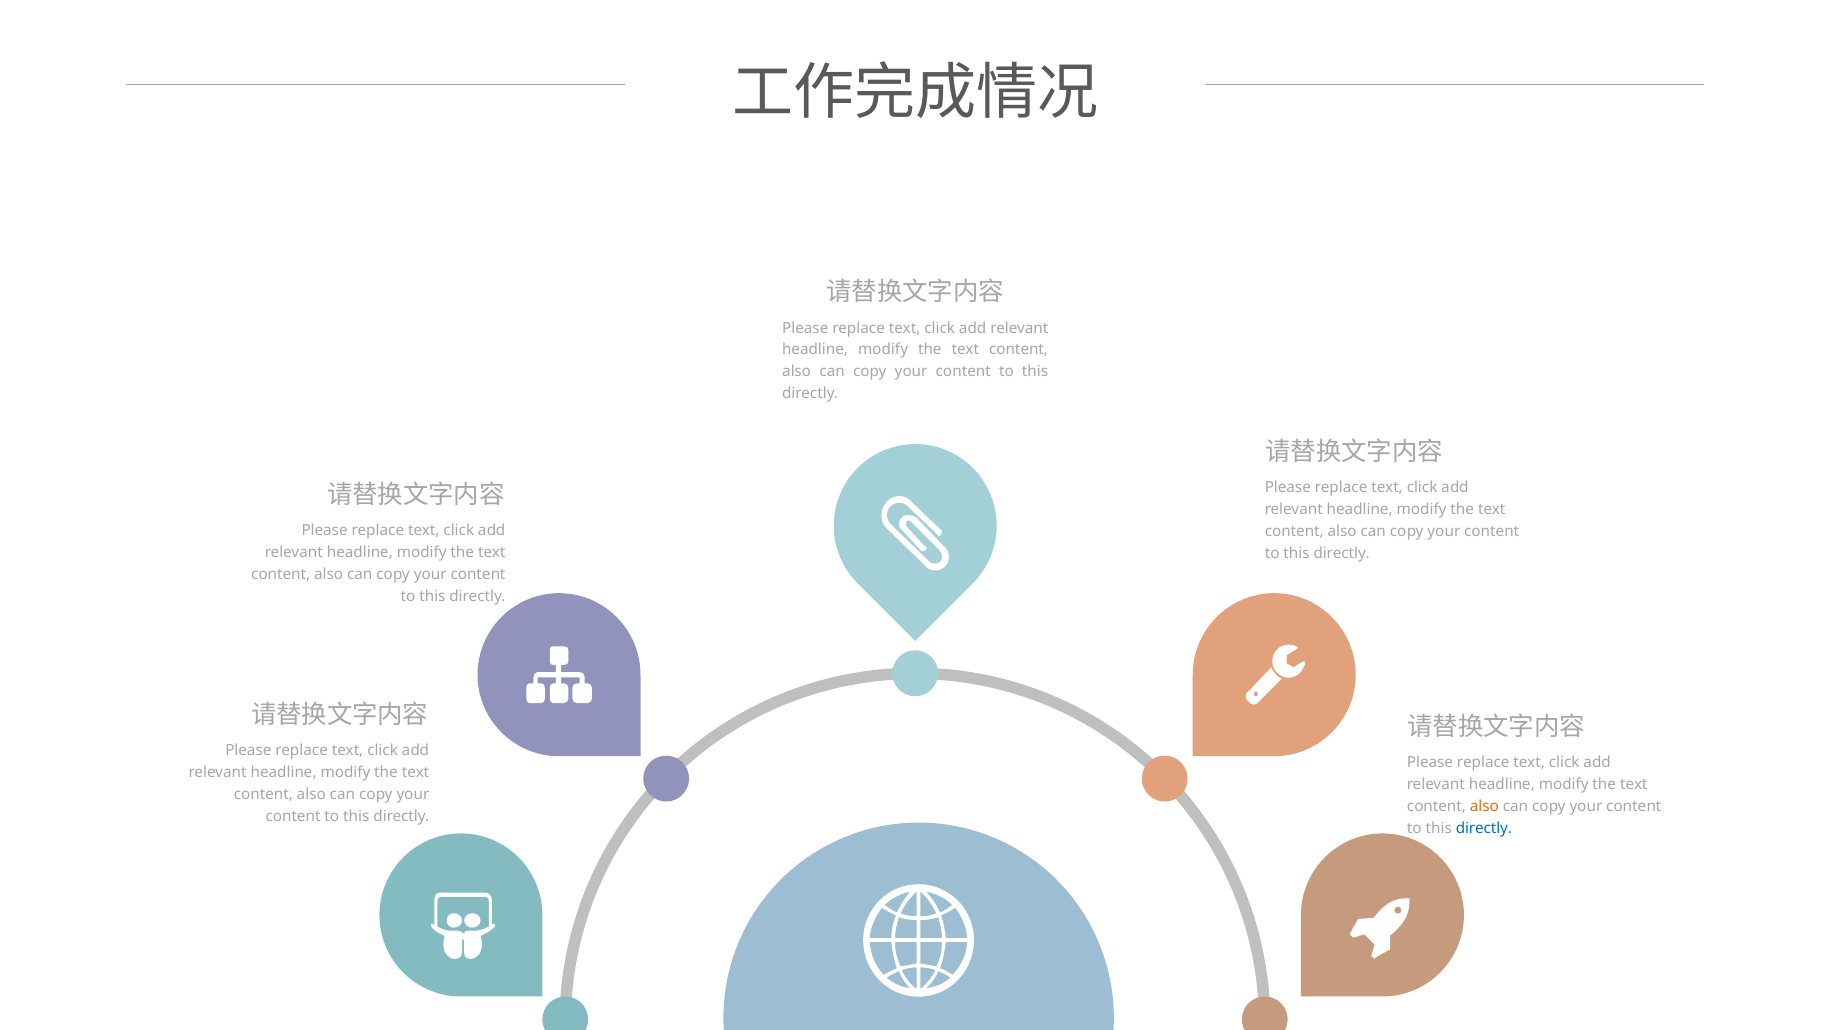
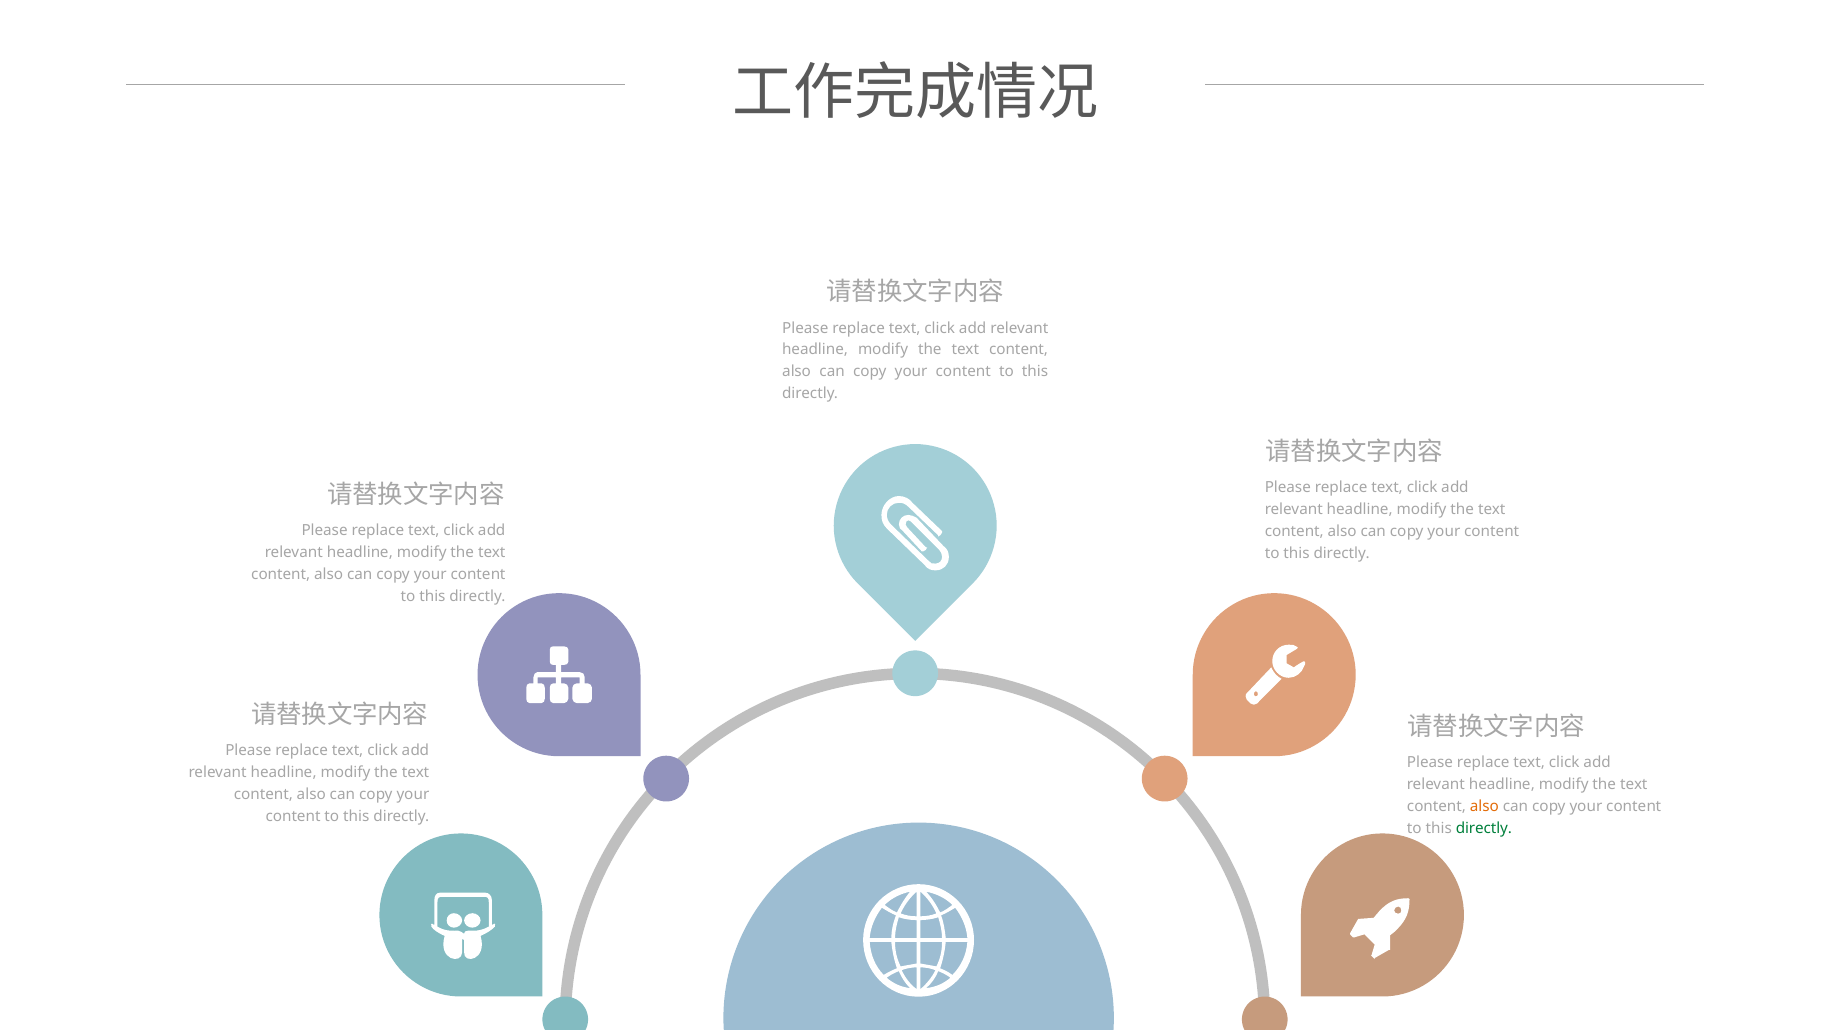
directly at (1484, 828) colour: blue -> green
